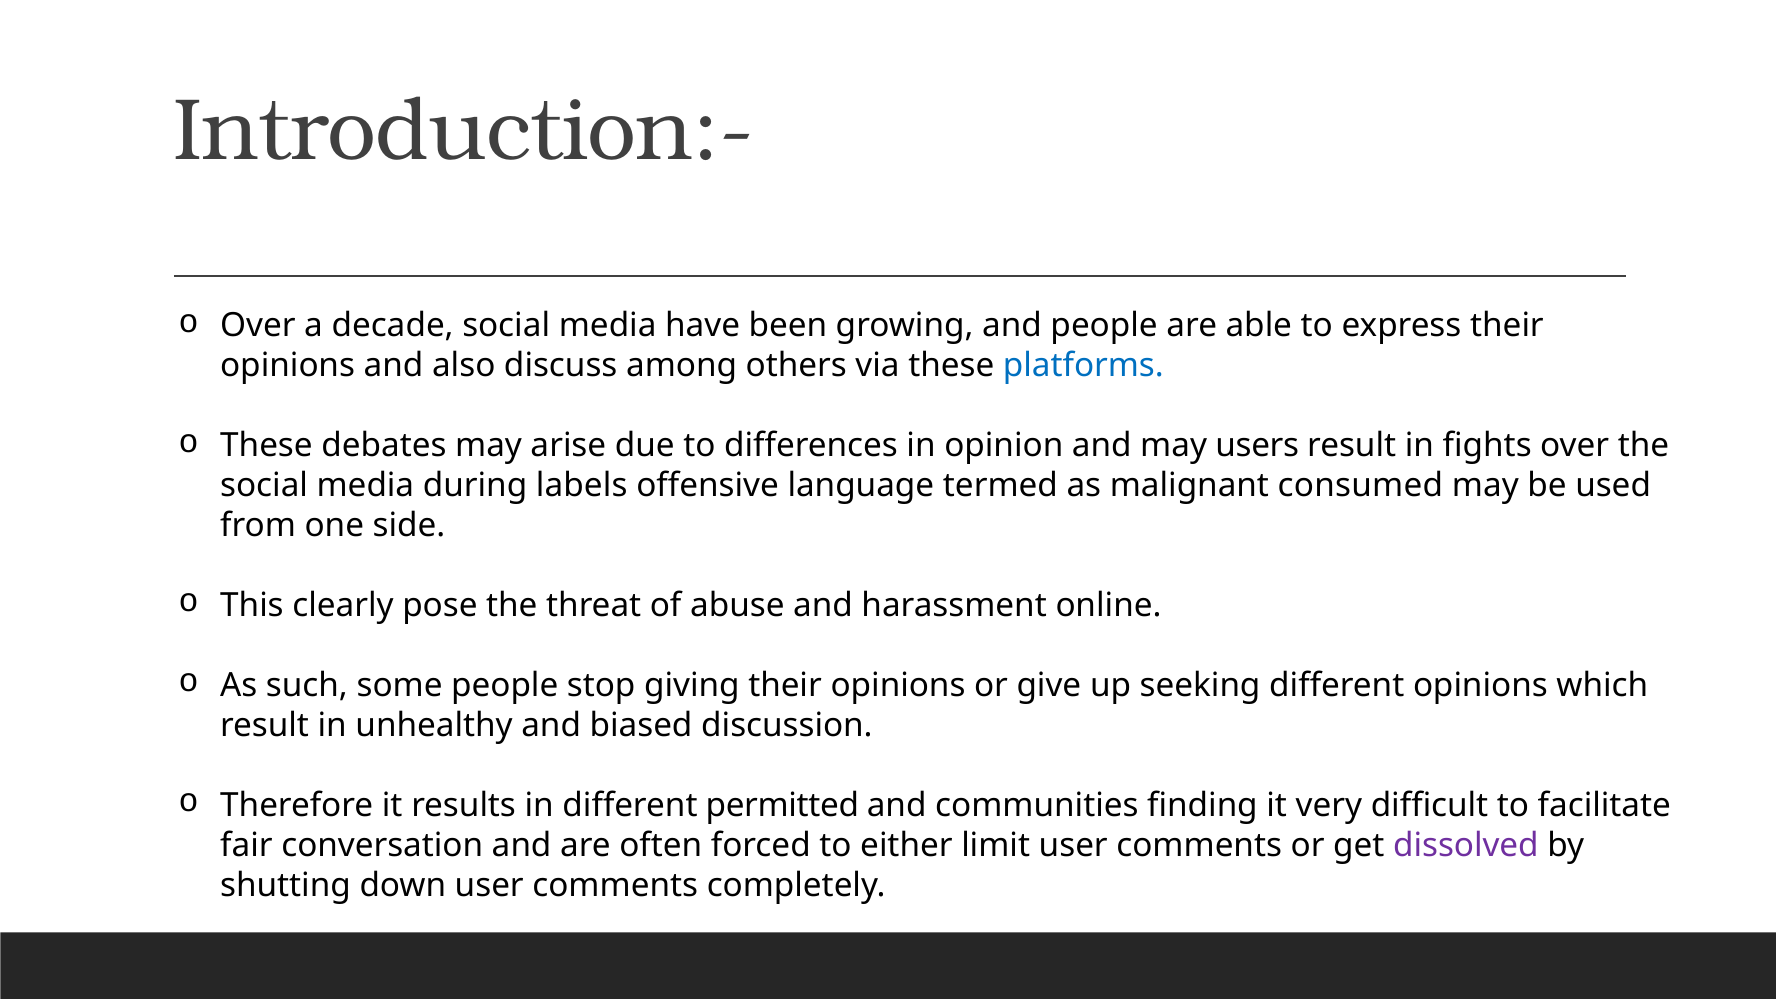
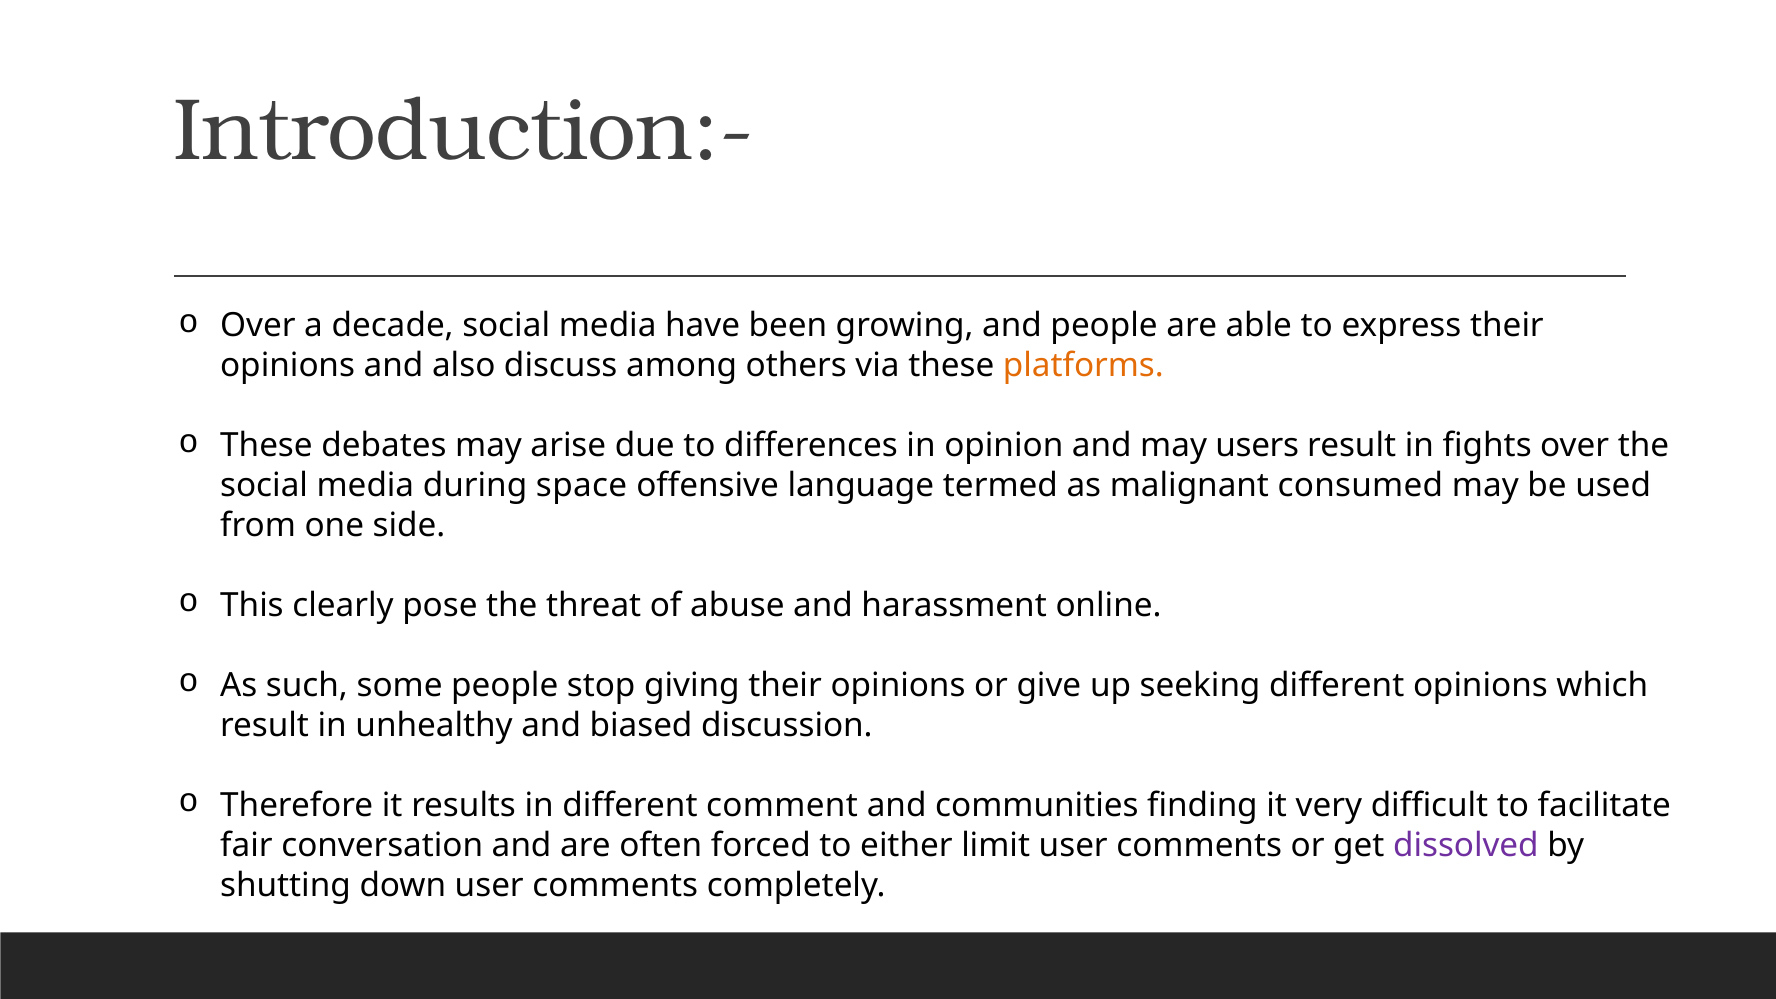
platforms colour: blue -> orange
labels: labels -> space
permitted: permitted -> comment
